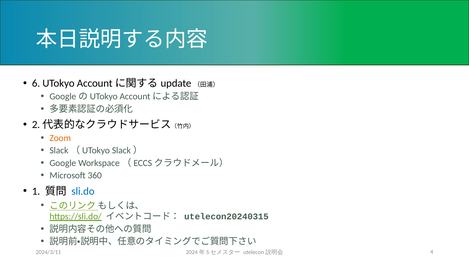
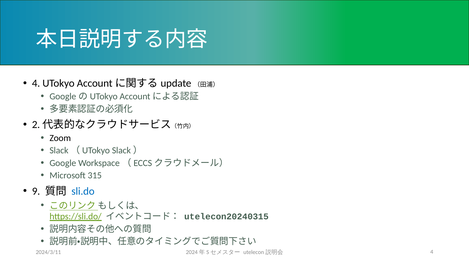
6 at (36, 83): 6 -> 4
Zoom colour: orange -> black
360: 360 -> 315
1: 1 -> 9
